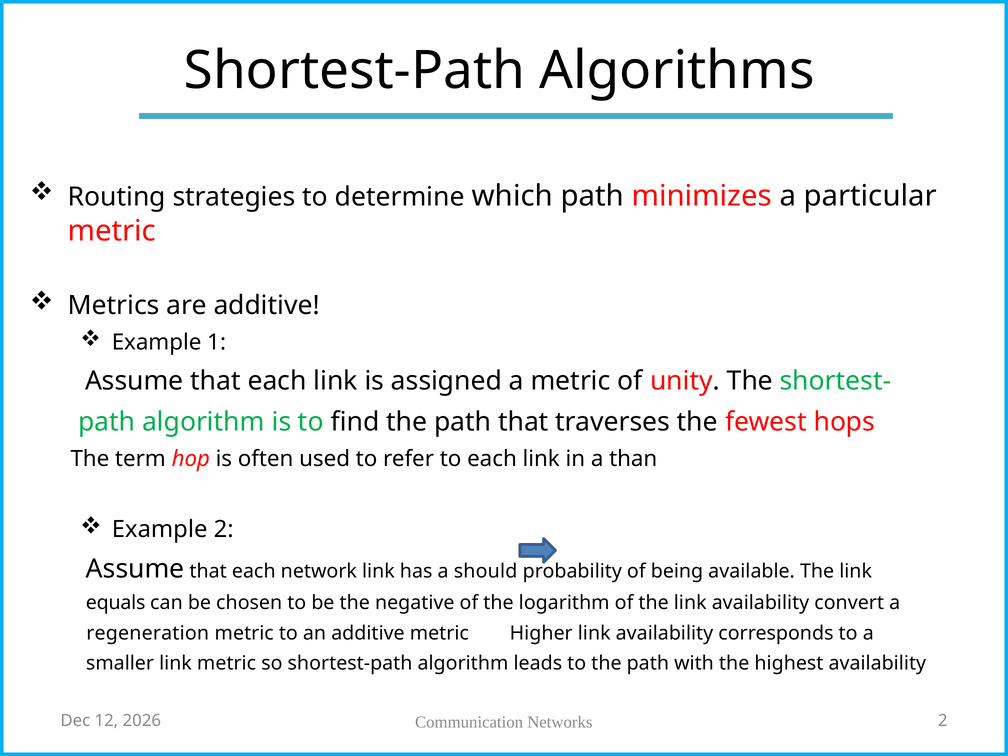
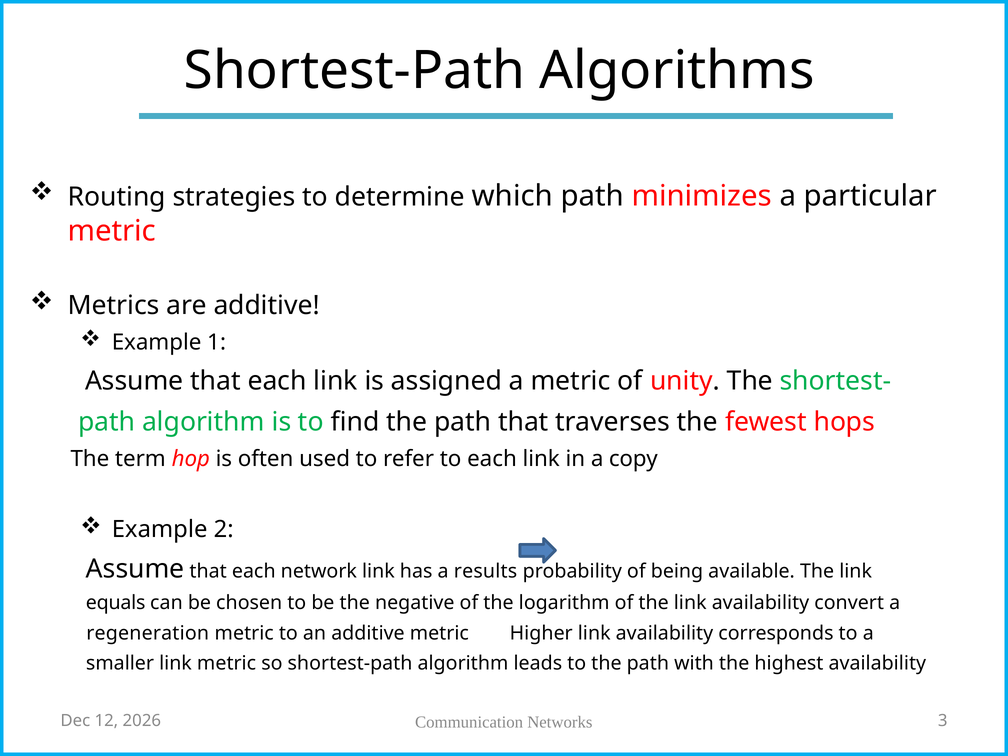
than: than -> copy
should: should -> results
2 at (943, 721): 2 -> 3
